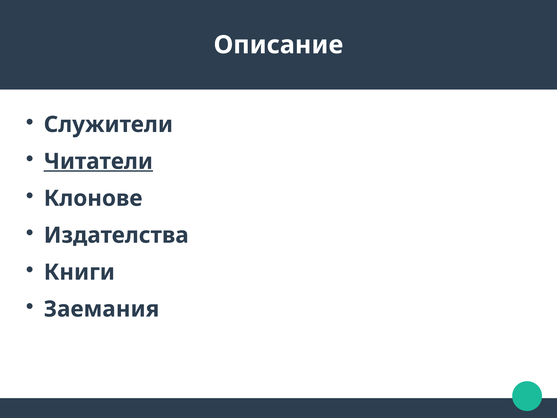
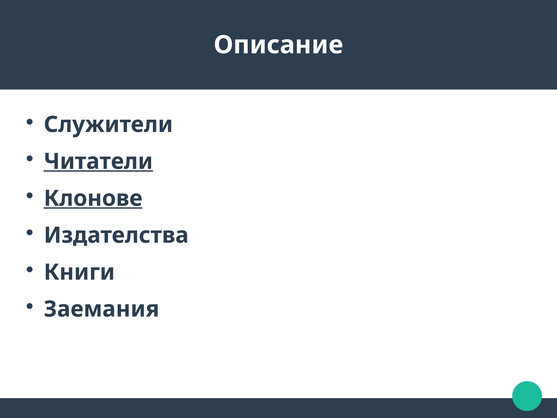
Клонове underline: none -> present
